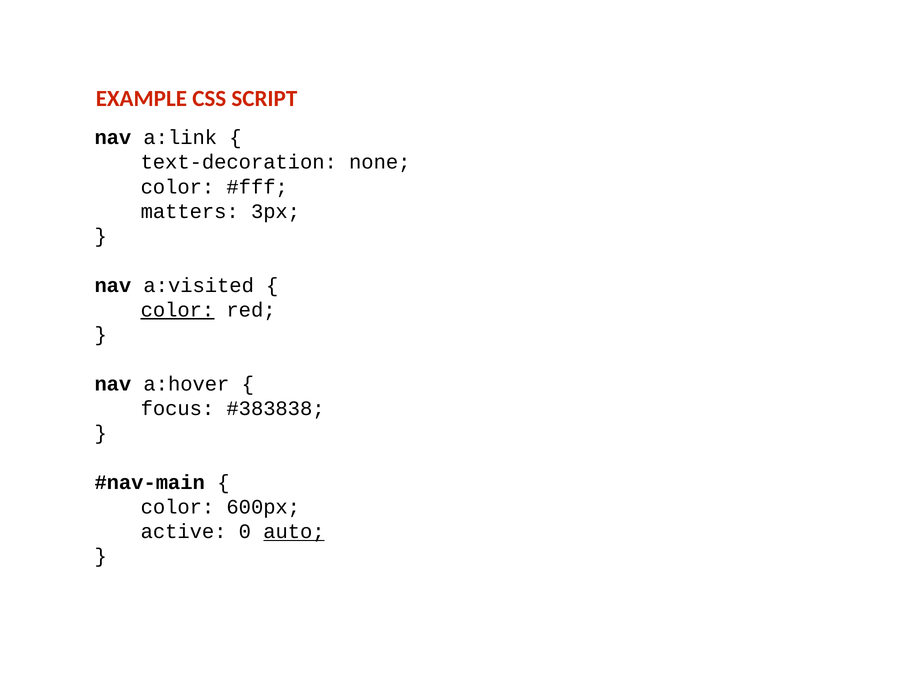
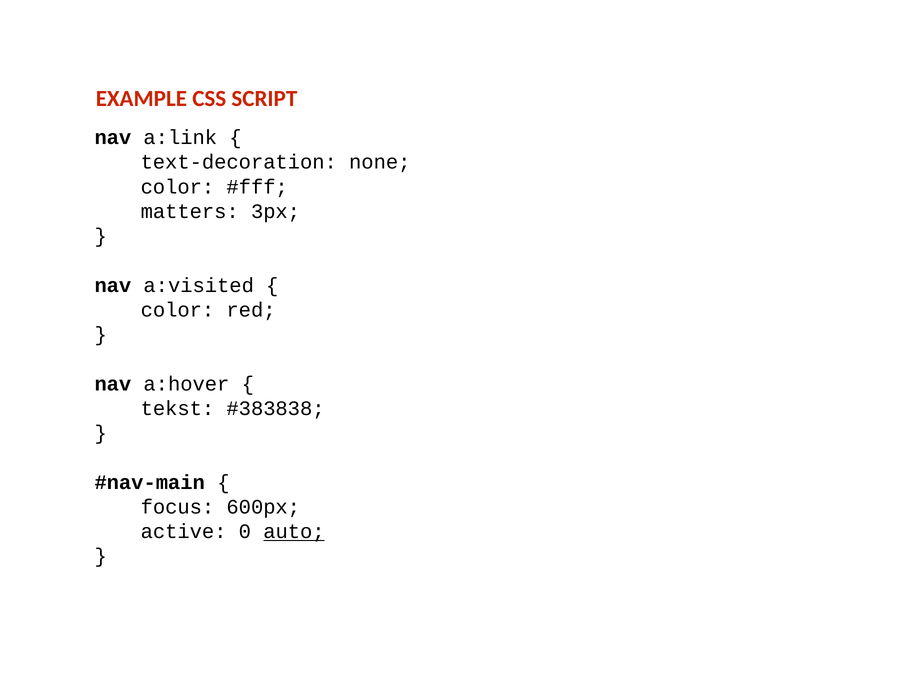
color at (177, 310) underline: present -> none
focus: focus -> tekst
color at (177, 506): color -> focus
